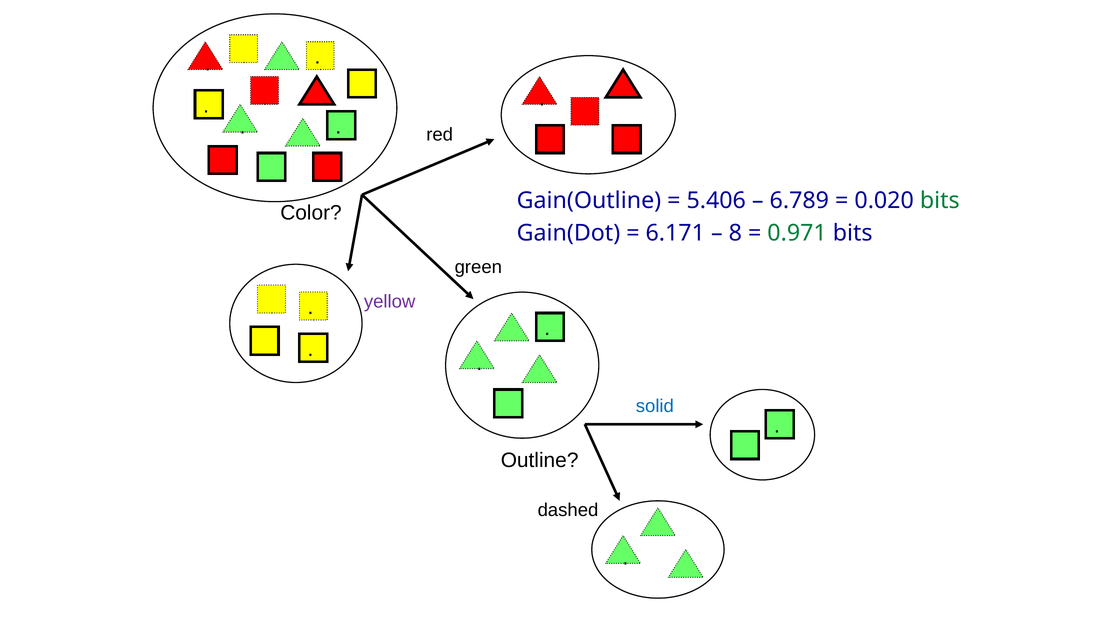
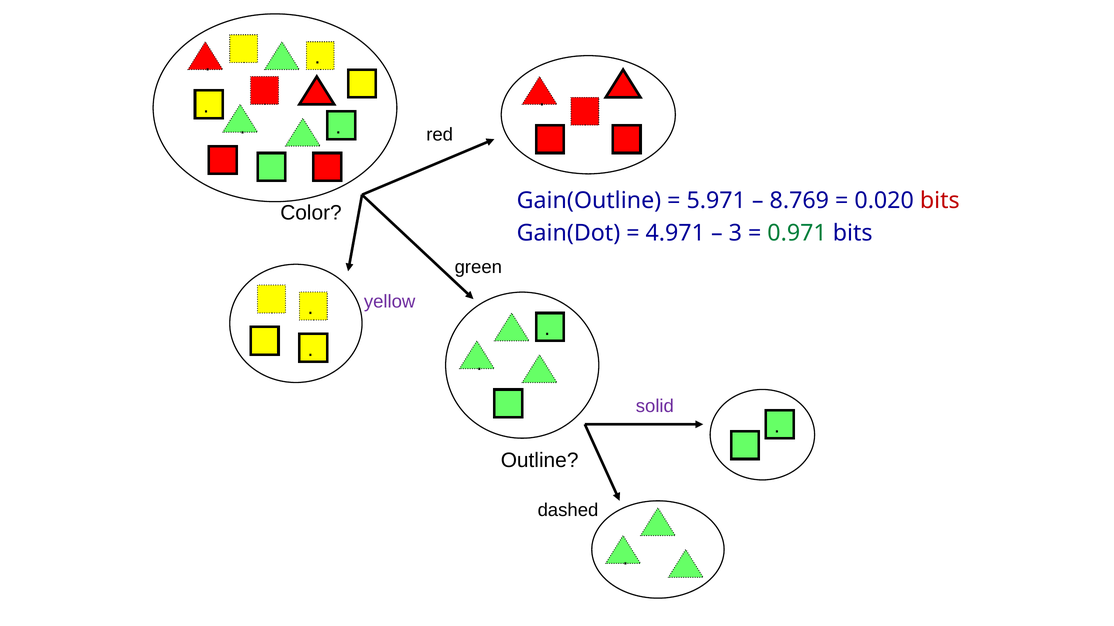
5.406: 5.406 -> 5.971
6.789: 6.789 -> 8.769
bits at (940, 201) colour: green -> red
6.171: 6.171 -> 4.971
8: 8 -> 3
solid colour: blue -> purple
